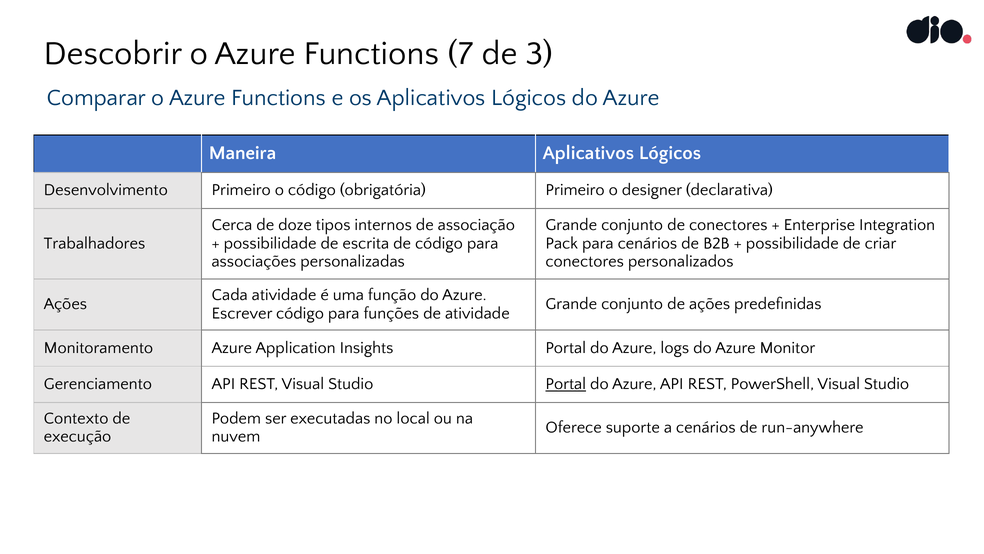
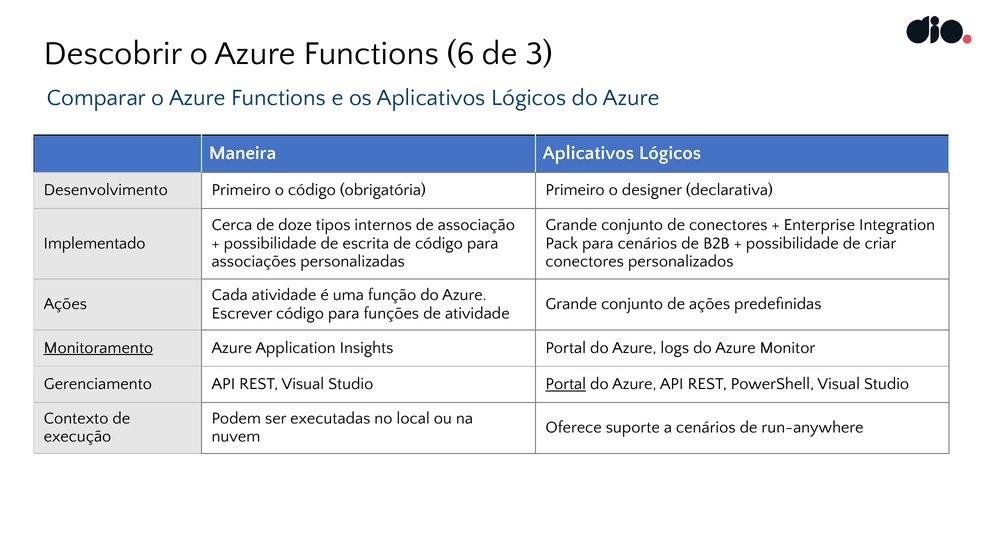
7: 7 -> 6
Trabalhadores: Trabalhadores -> Implementado
Monitoramento underline: none -> present
